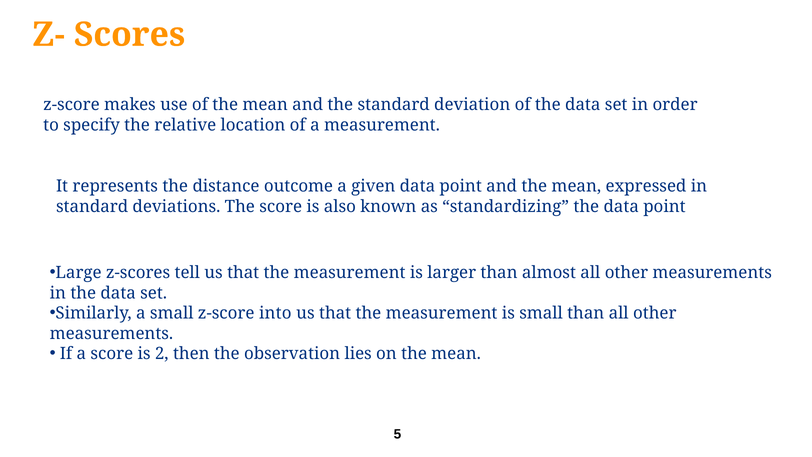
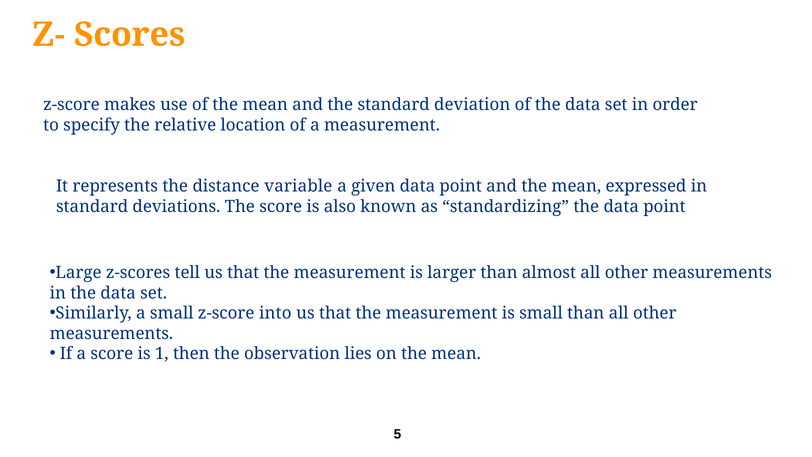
outcome: outcome -> variable
2: 2 -> 1
